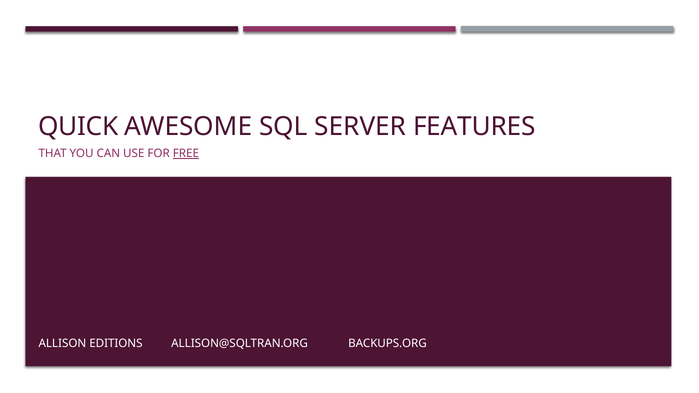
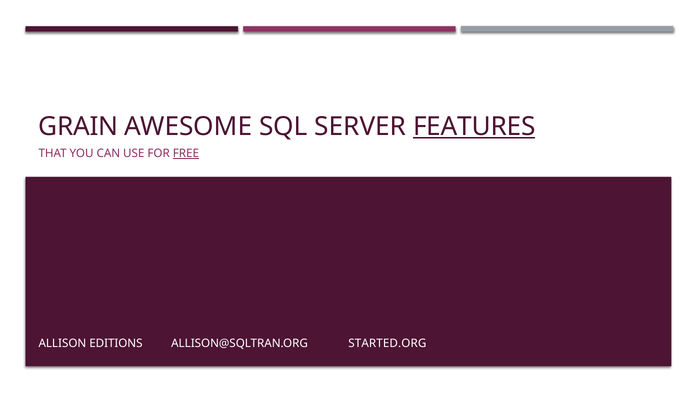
QUICK: QUICK -> GRAIN
FEATURES underline: none -> present
BACKUPS.ORG: BACKUPS.ORG -> STARTED.ORG
